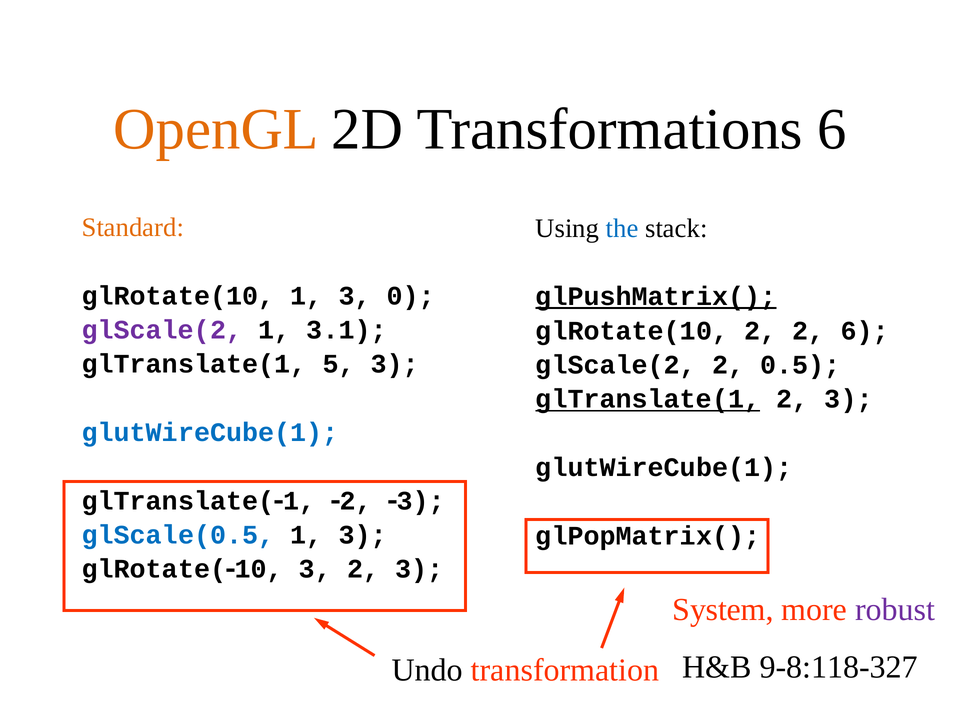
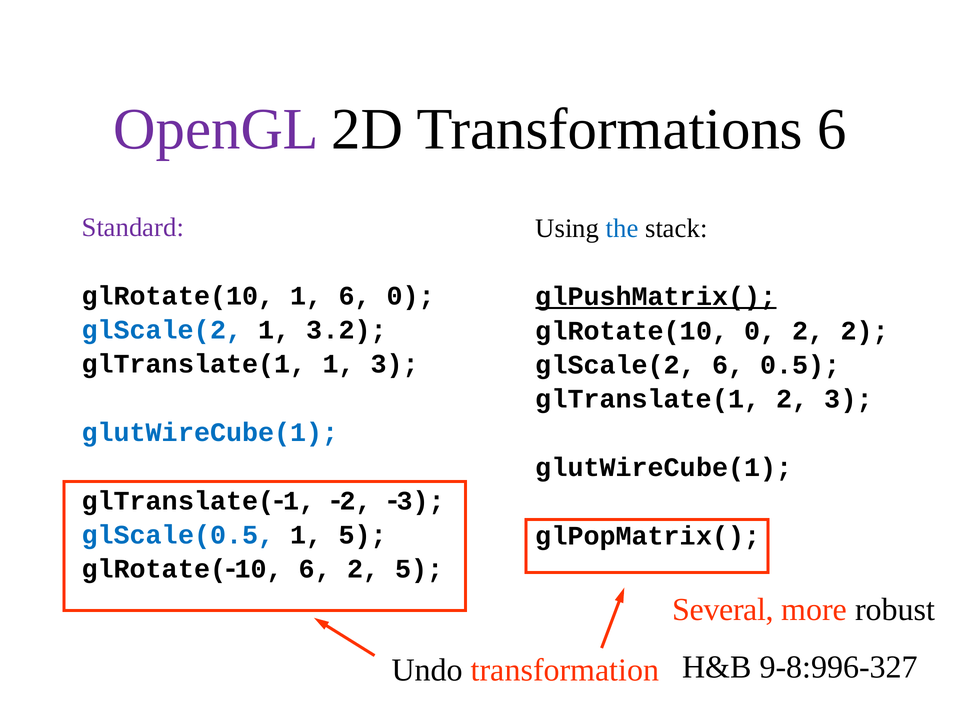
OpenGL colour: orange -> purple
Standard colour: orange -> purple
glRotate(10 1 3: 3 -> 6
glScale(2 at (162, 330) colour: purple -> blue
3.1: 3.1 -> 3.2
glRotate(10 2: 2 -> 0
2 6: 6 -> 2
glTranslate(1 5: 5 -> 1
glScale(2 2: 2 -> 6
glTranslate(1 at (648, 399) underline: present -> none
3 at (363, 535): 3 -> 5
glRotate(10 3: 3 -> 6
3 at (419, 569): 3 -> 5
System: System -> Several
robust colour: purple -> black
9-8:118-327: 9-8:118-327 -> 9-8:996-327
